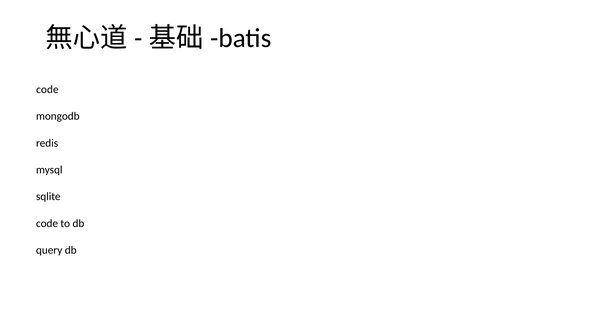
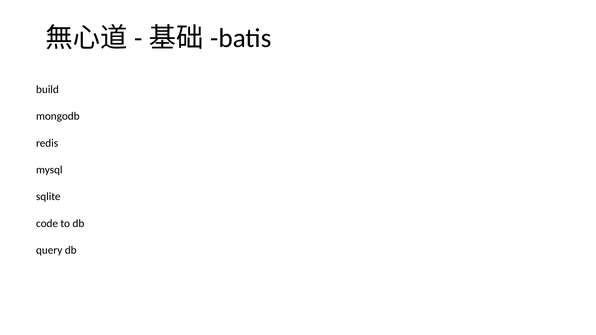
code at (47, 89): code -> build
